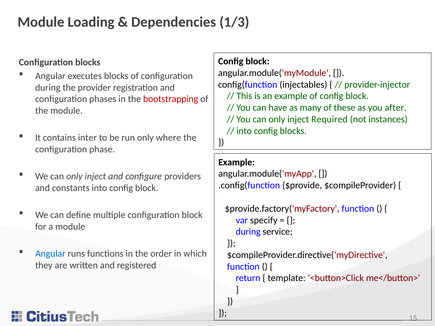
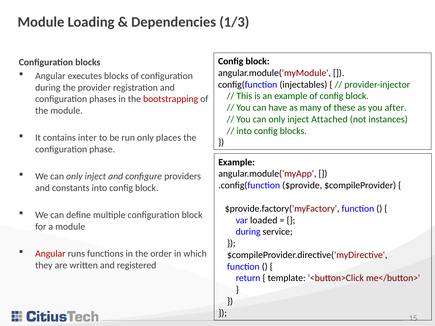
Required: Required -> Attached
where: where -> places
specify: specify -> loaded
Angular at (50, 254) colour: blue -> red
